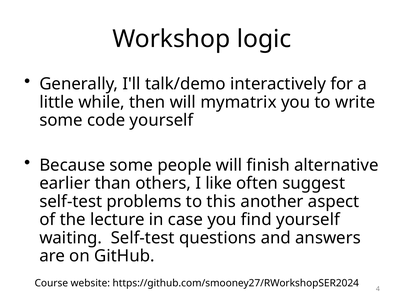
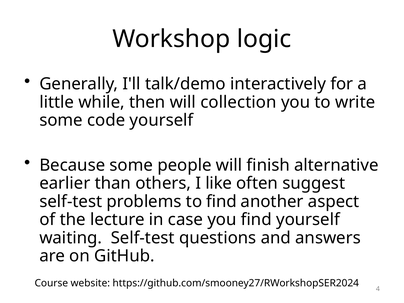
mymatrix: mymatrix -> collection
to this: this -> find
